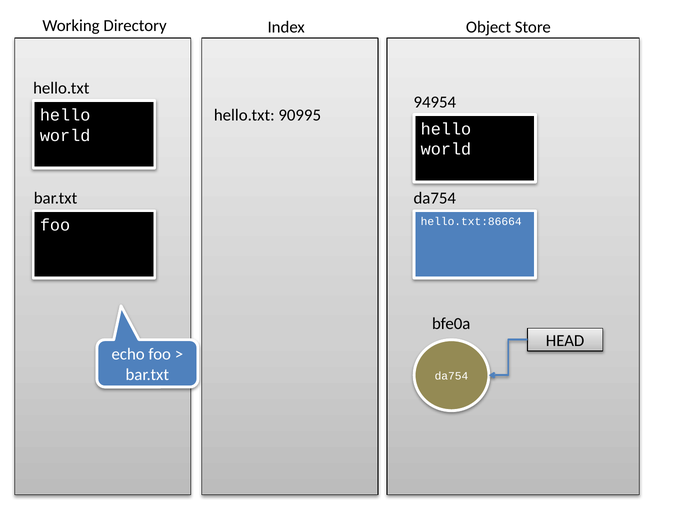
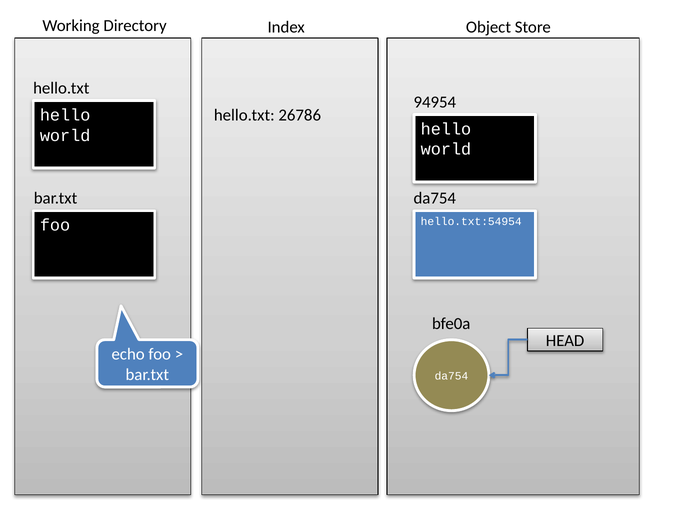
90995: 90995 -> 26786
hello.txt:86664: hello.txt:86664 -> hello.txt:54954
